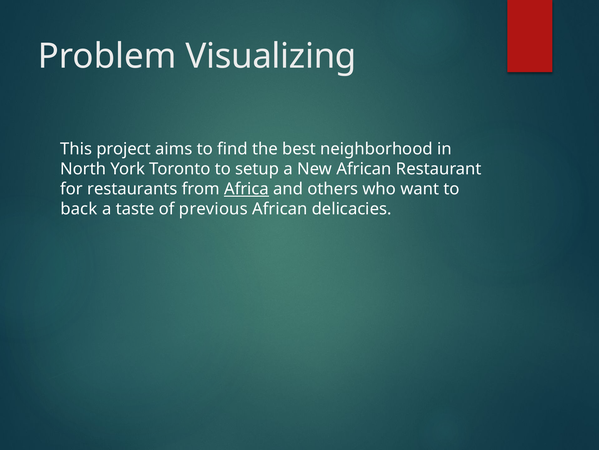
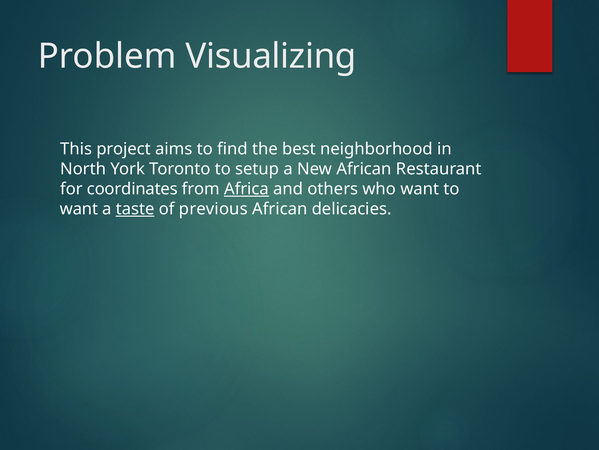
restaurants: restaurants -> coordinates
back at (79, 209): back -> want
taste underline: none -> present
